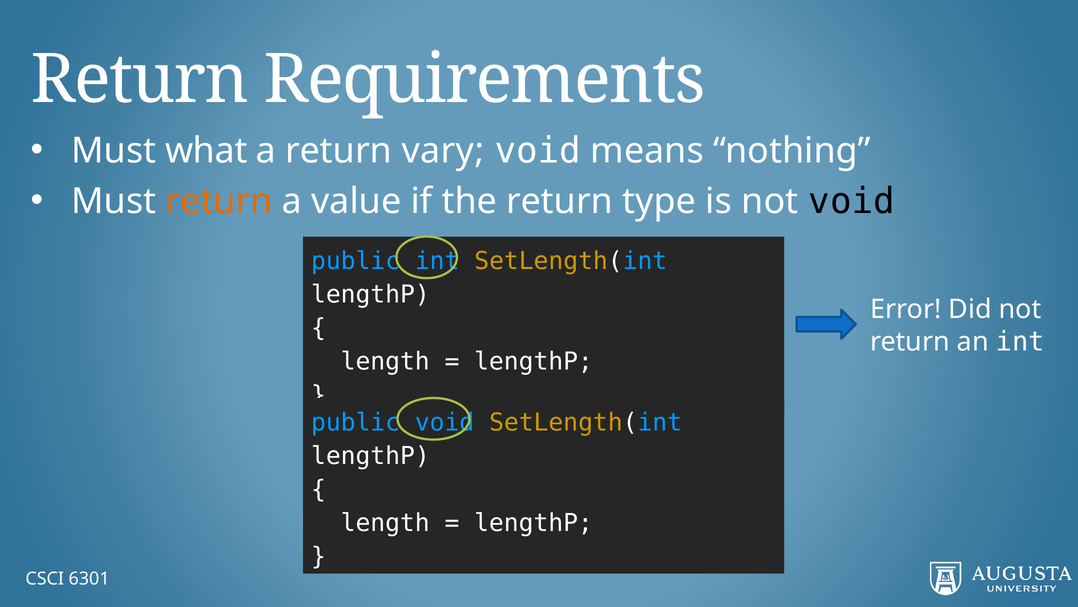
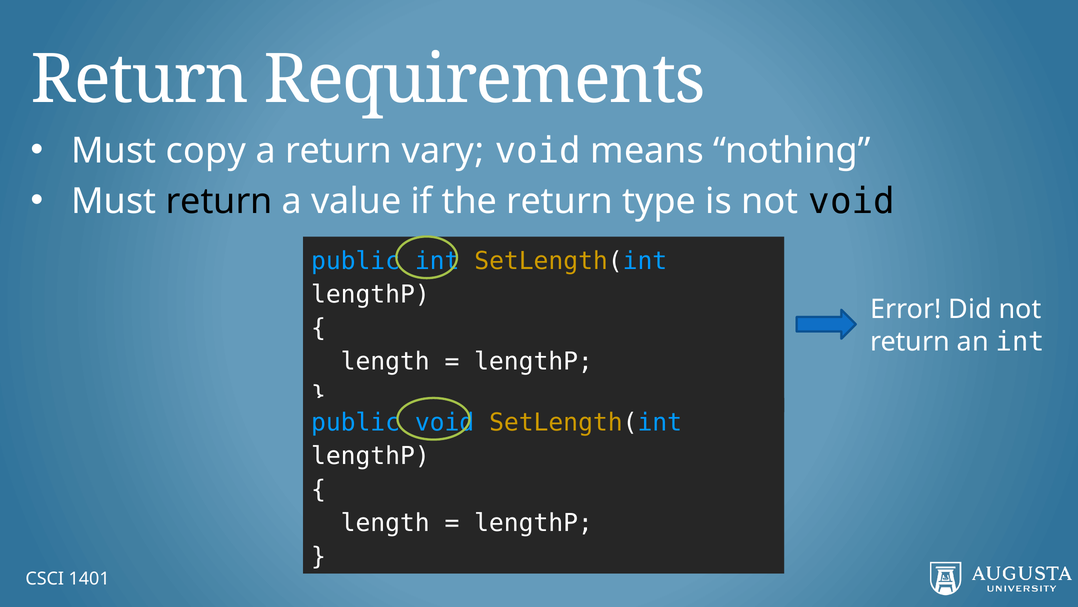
what: what -> copy
return at (219, 201) colour: orange -> black
6301: 6301 -> 1401
